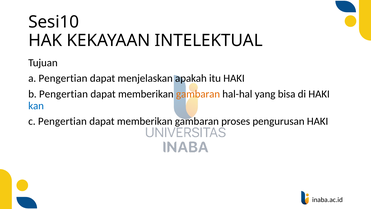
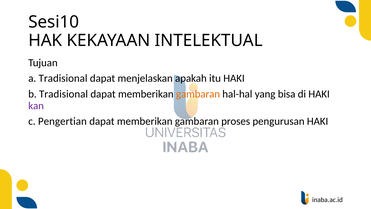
a Pengertian: Pengertian -> Tradisional
b Pengertian: Pengertian -> Tradisional
kan colour: blue -> purple
